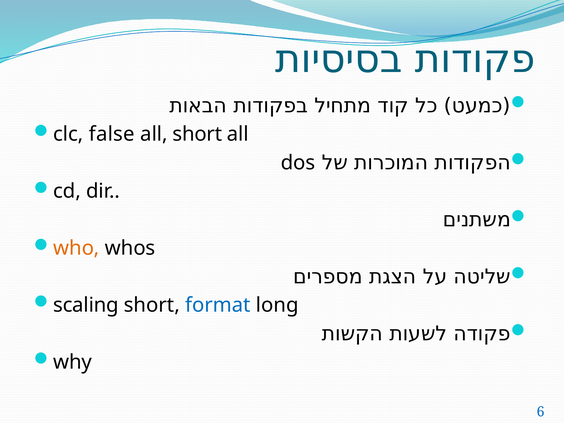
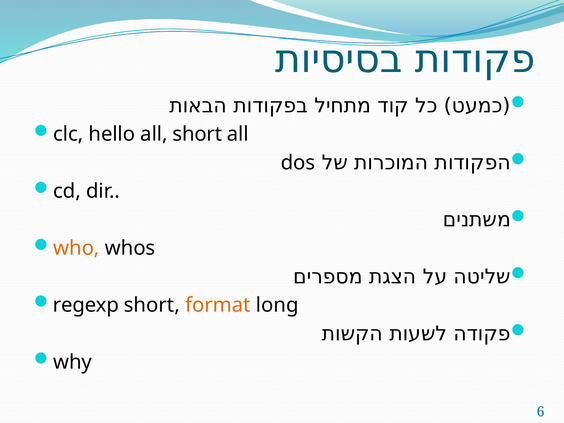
false: false -> hello
scaling: scaling -> regexp
format colour: blue -> orange
